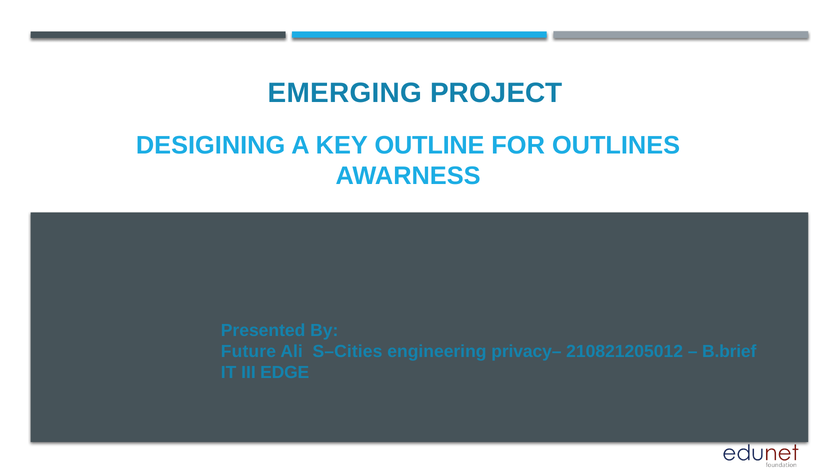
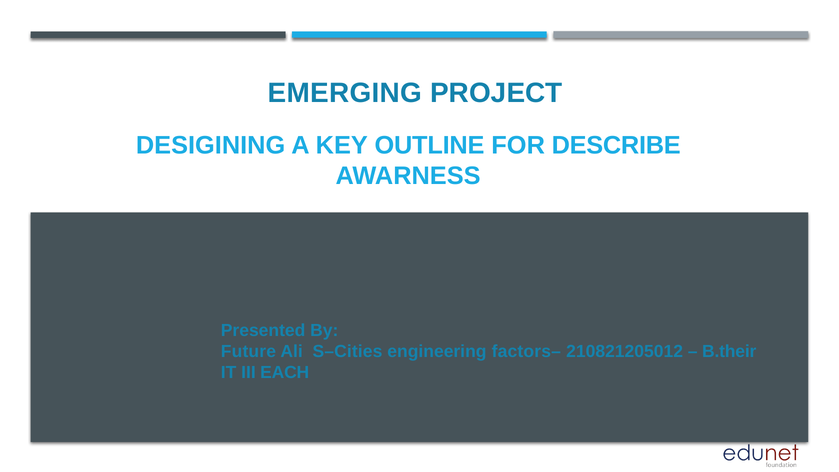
OUTLINES: OUTLINES -> DESCRIBE
privacy–: privacy– -> factors–
B.brief: B.brief -> B.their
EDGE: EDGE -> EACH
